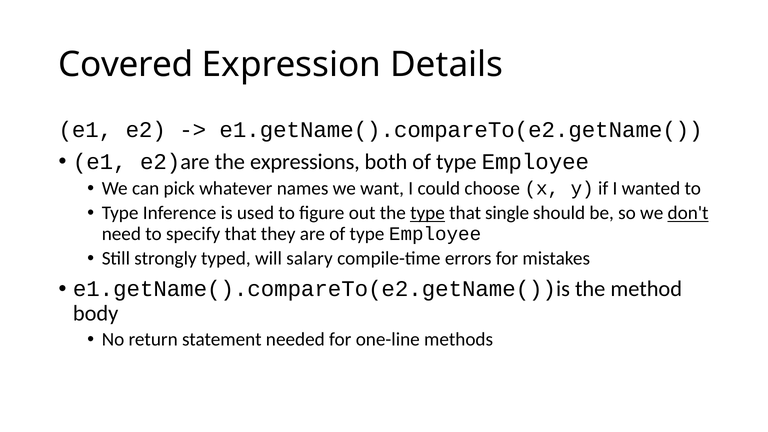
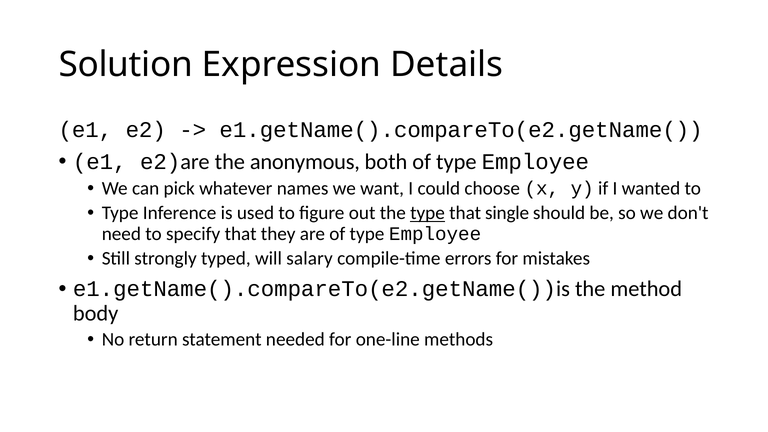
Covered: Covered -> Solution
expressions: expressions -> anonymous
don't underline: present -> none
